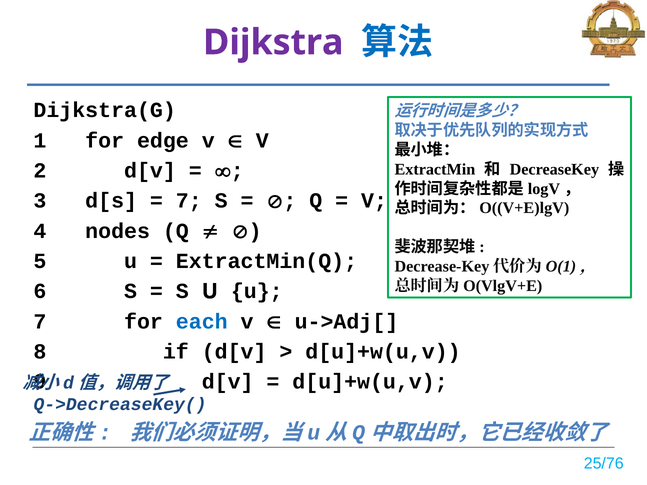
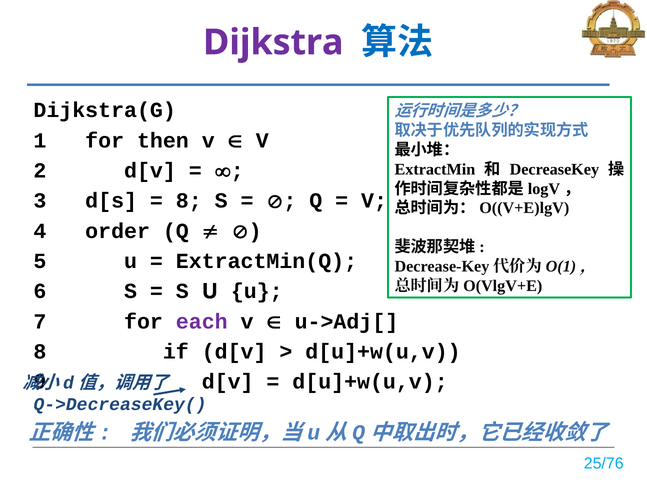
edge: edge -> then
7 at (189, 201): 7 -> 8
nodes: nodes -> order
each colour: blue -> purple
